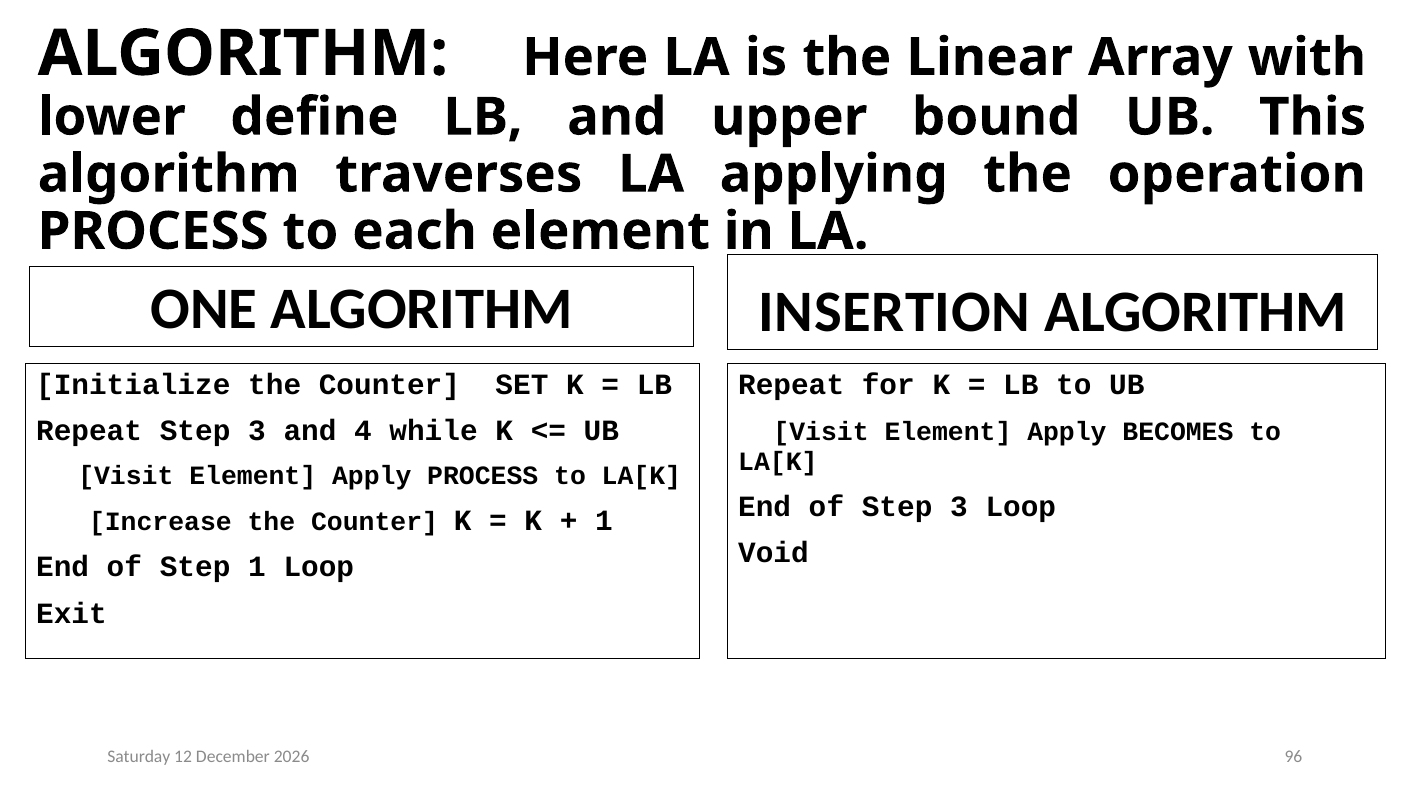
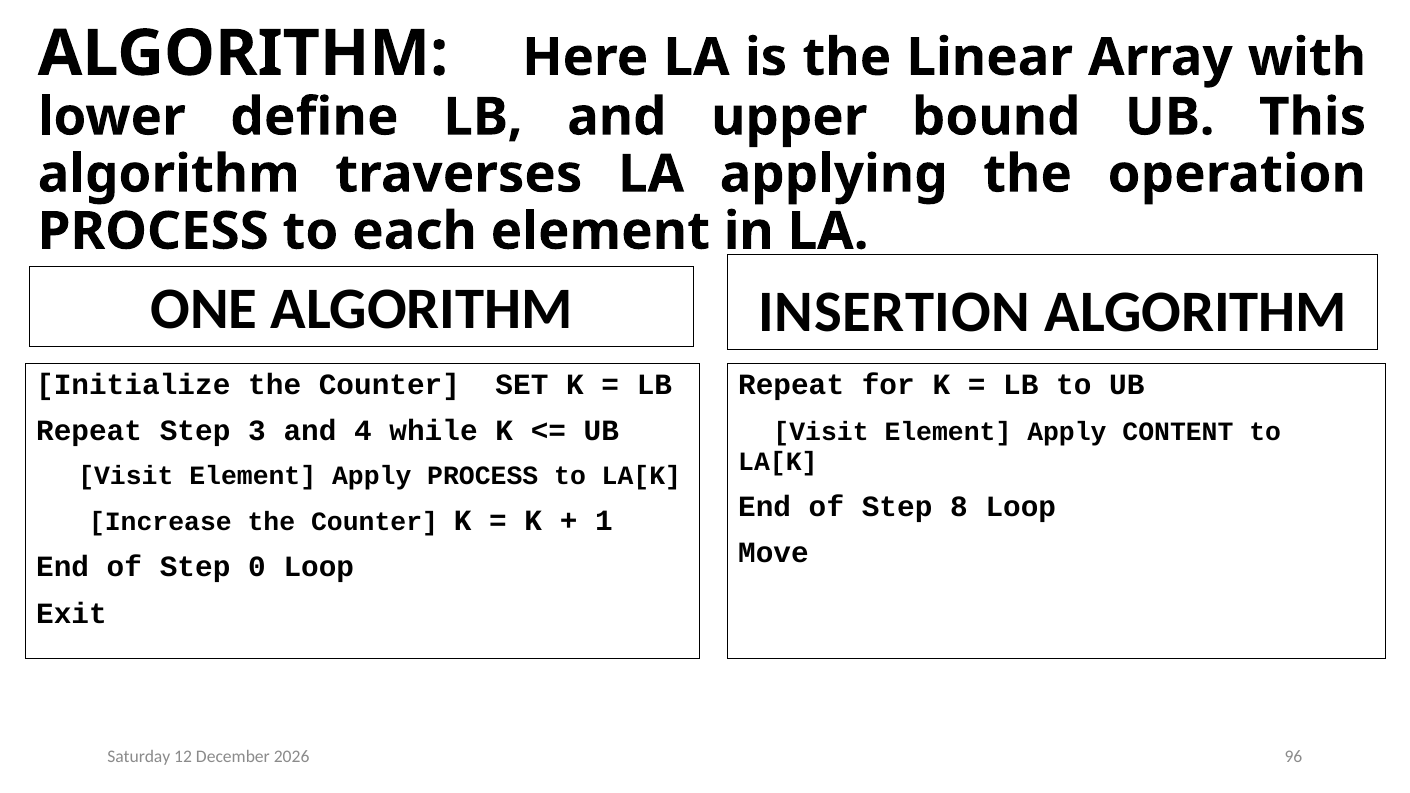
BECOMES: BECOMES -> CONTENT
of Step 3: 3 -> 8
Void: Void -> Move
Step 1: 1 -> 0
